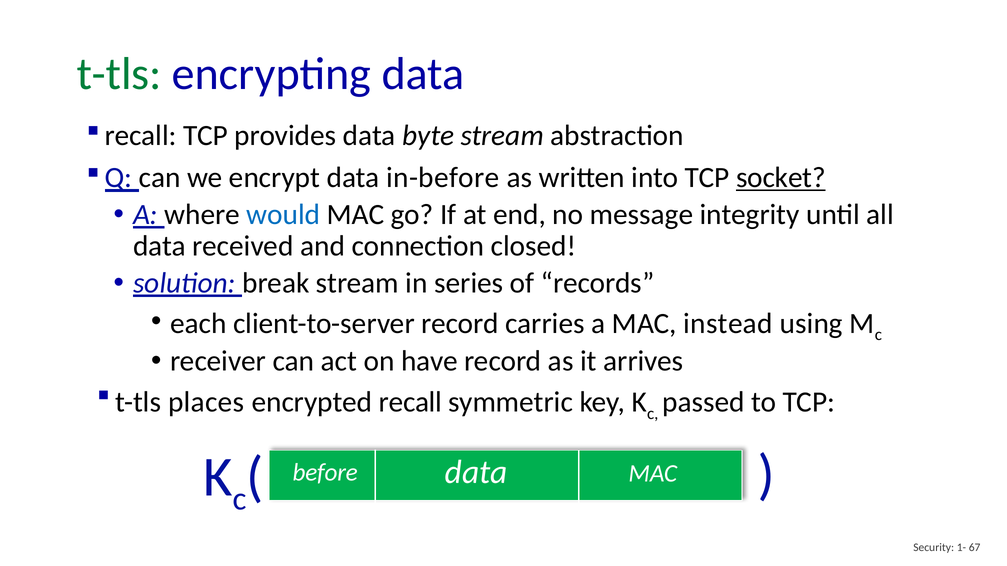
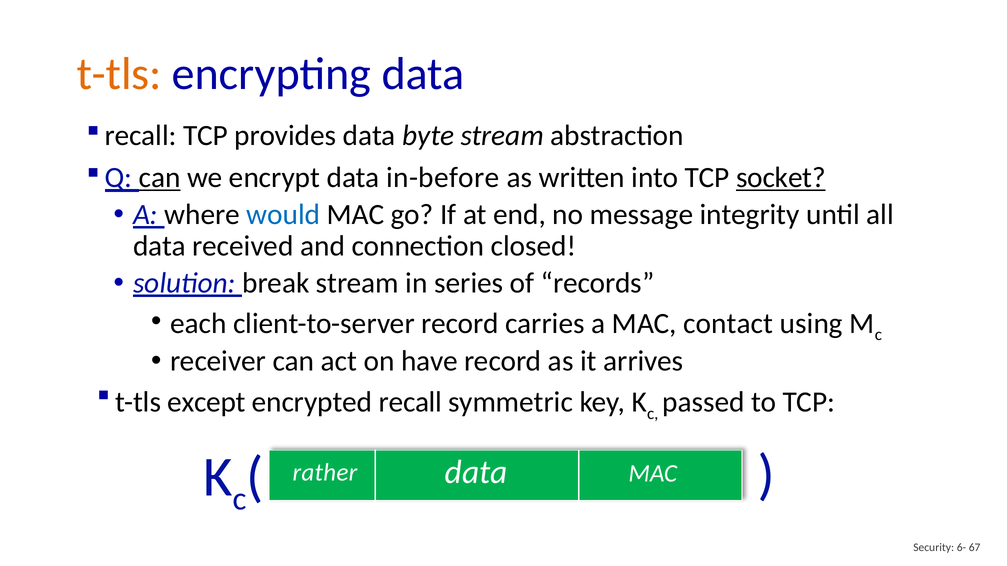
t-tls at (119, 74) colour: green -> orange
can at (160, 178) underline: none -> present
instead: instead -> contact
places: places -> except
before: before -> rather
1-: 1- -> 6-
